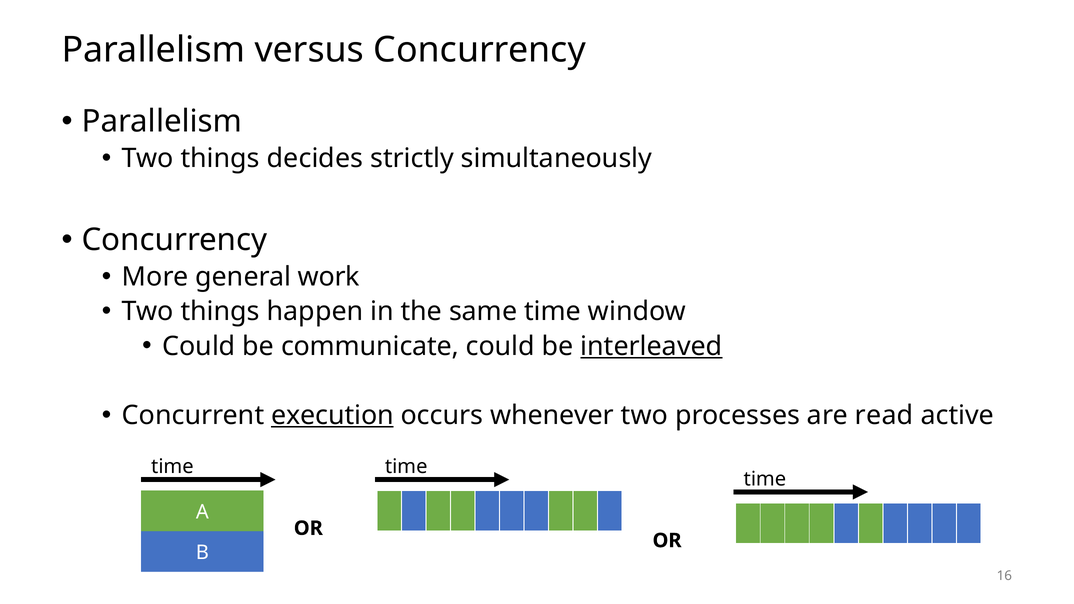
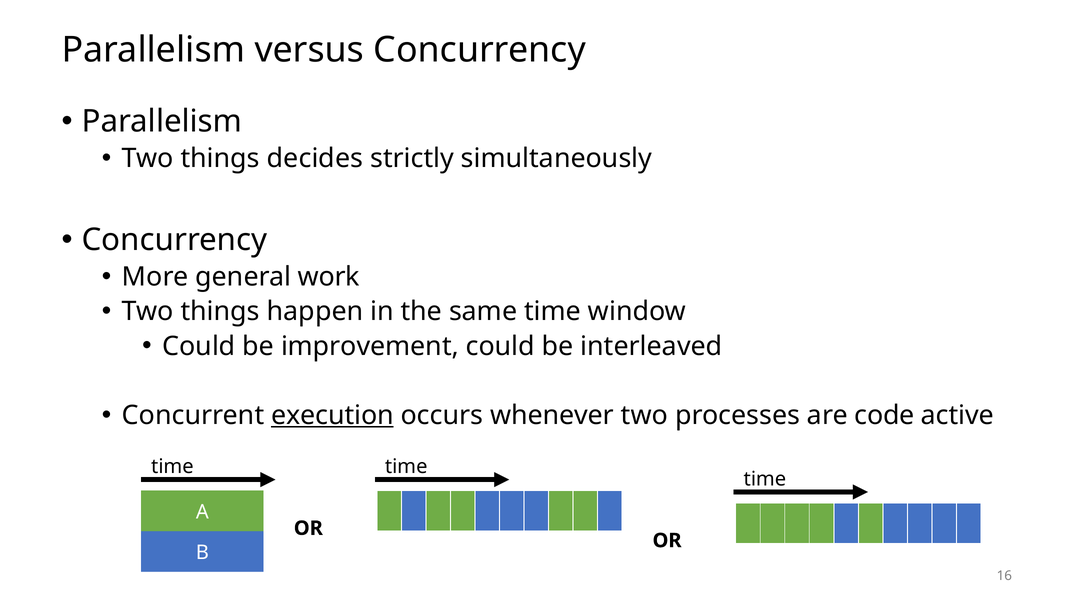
communicate: communicate -> improvement
interleaved underline: present -> none
read: read -> code
